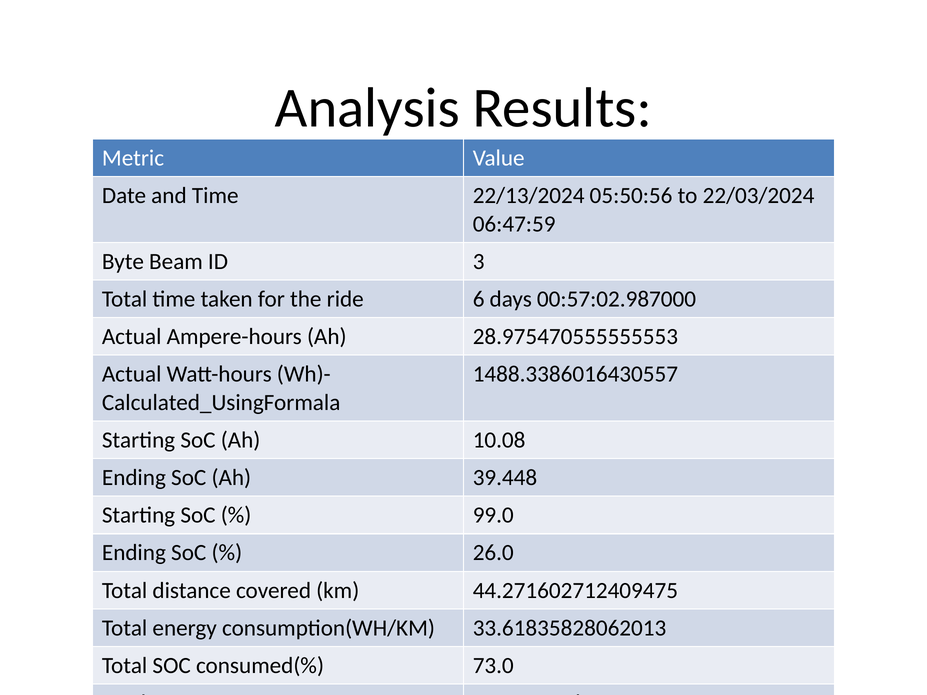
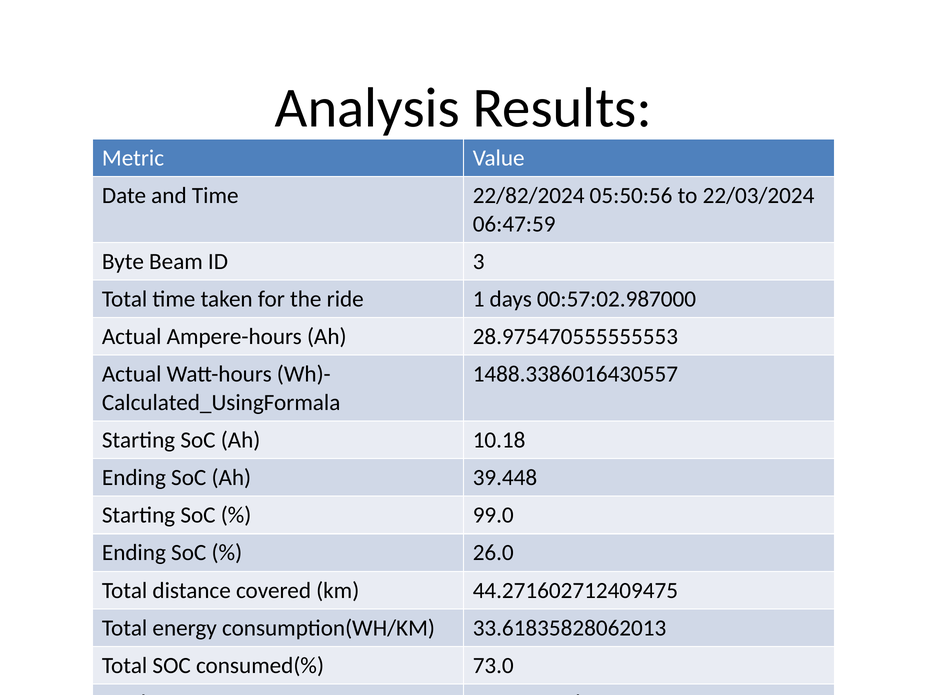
22/13/2024: 22/13/2024 -> 22/82/2024
6: 6 -> 1
10.08: 10.08 -> 10.18
